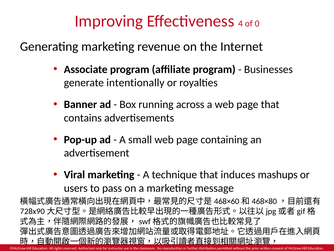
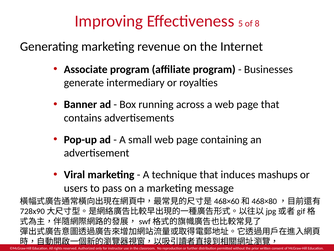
4: 4 -> 5
0: 0 -> 8
intentionally: intentionally -> intermediary
